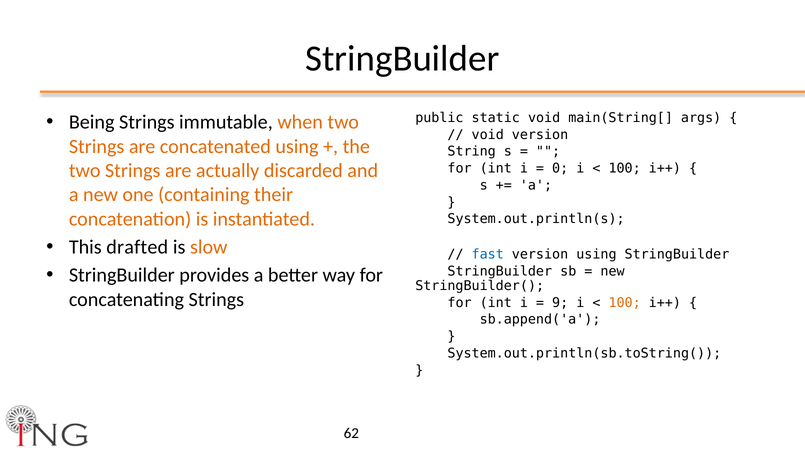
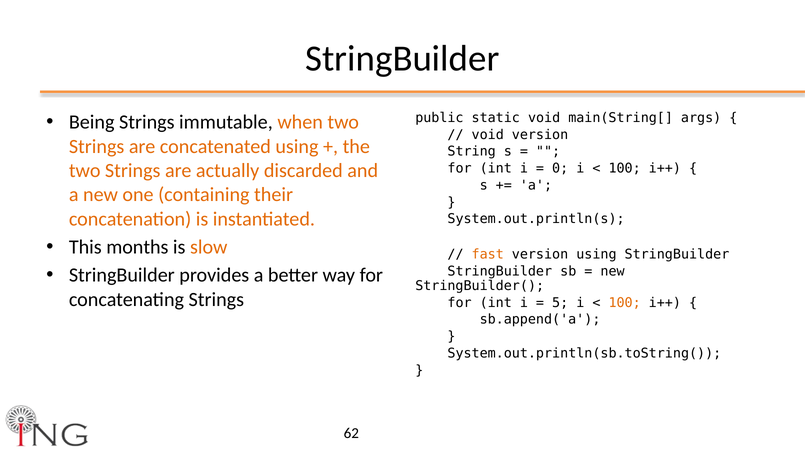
drafted: drafted -> months
fast colour: blue -> orange
9: 9 -> 5
